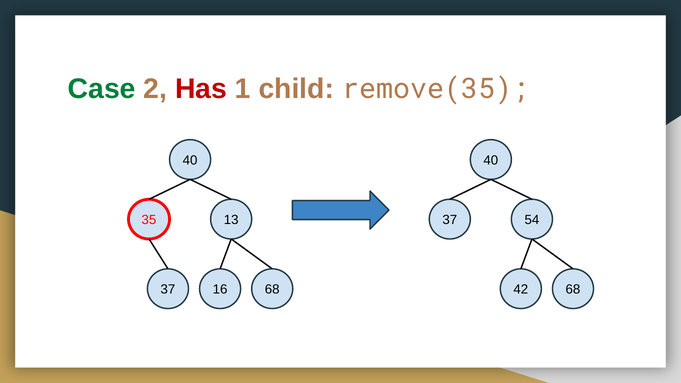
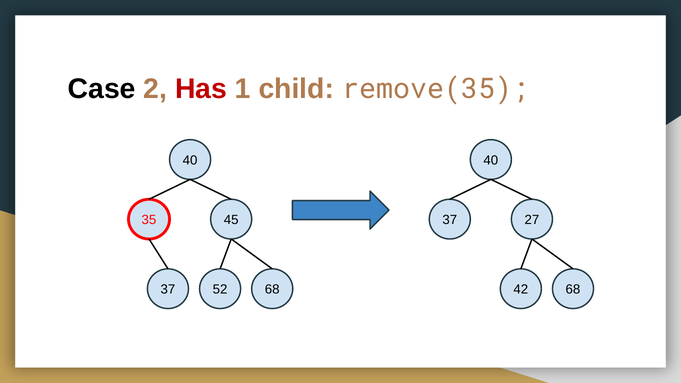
Case colour: green -> black
13: 13 -> 45
54: 54 -> 27
16: 16 -> 52
